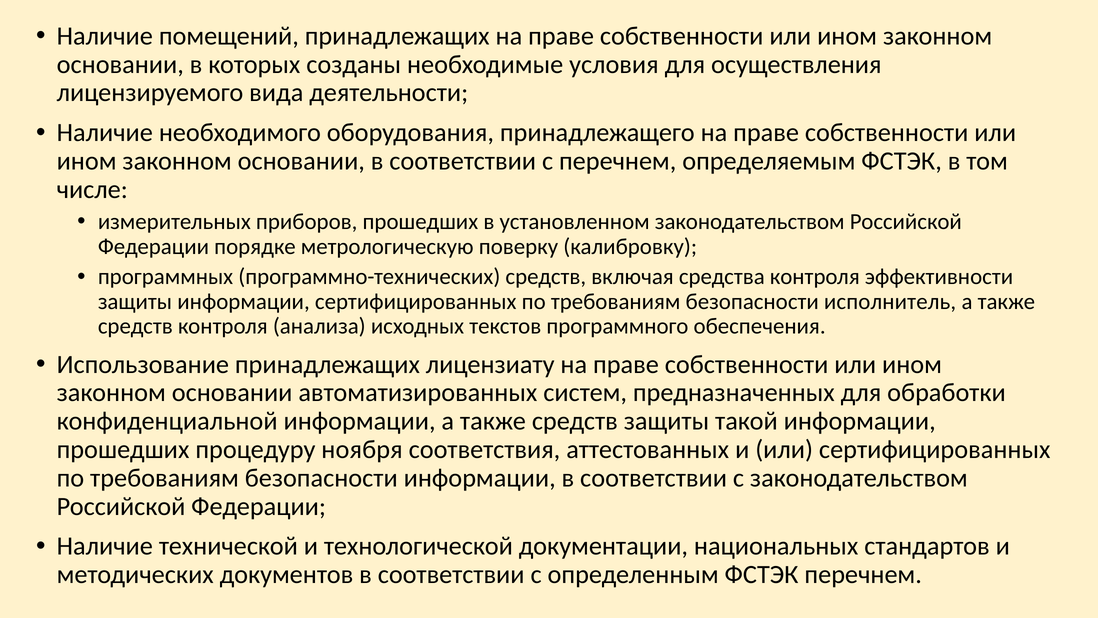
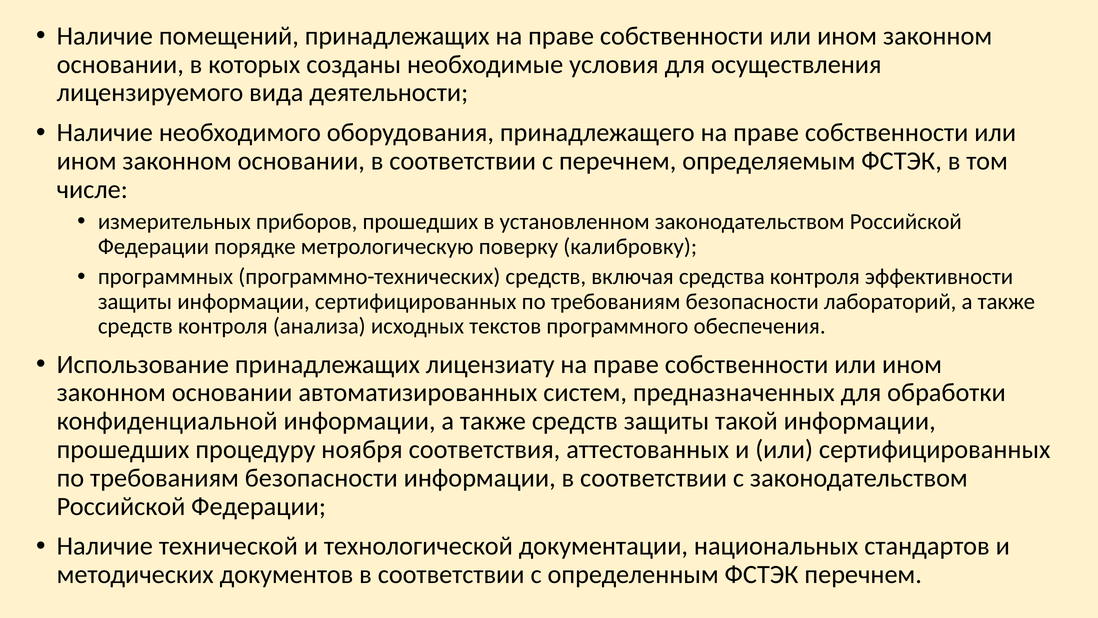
исполнитель: исполнитель -> лабораторий
